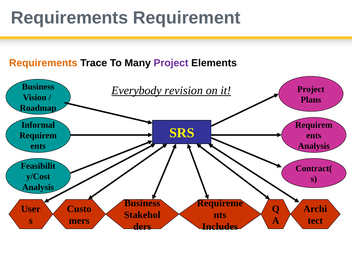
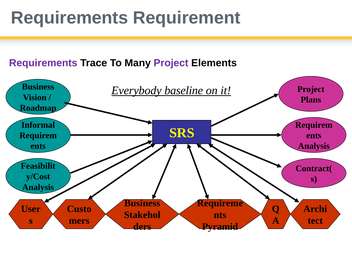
Requirements at (43, 63) colour: orange -> purple
revision: revision -> baseline
Includes: Includes -> Pyramid
